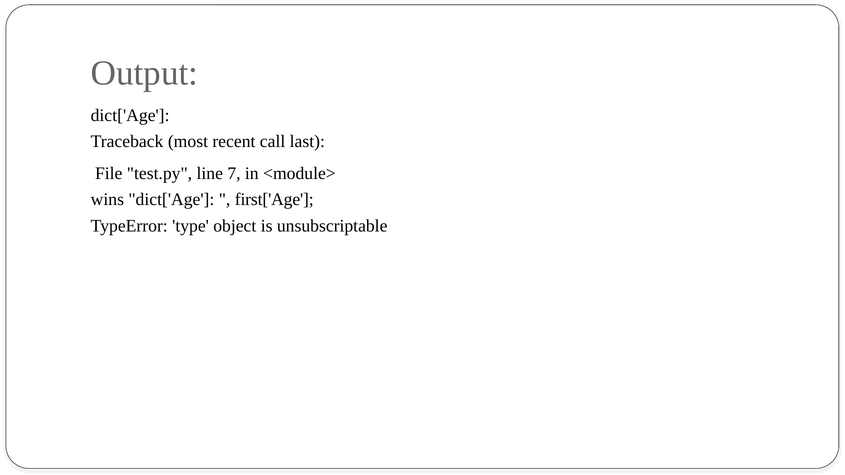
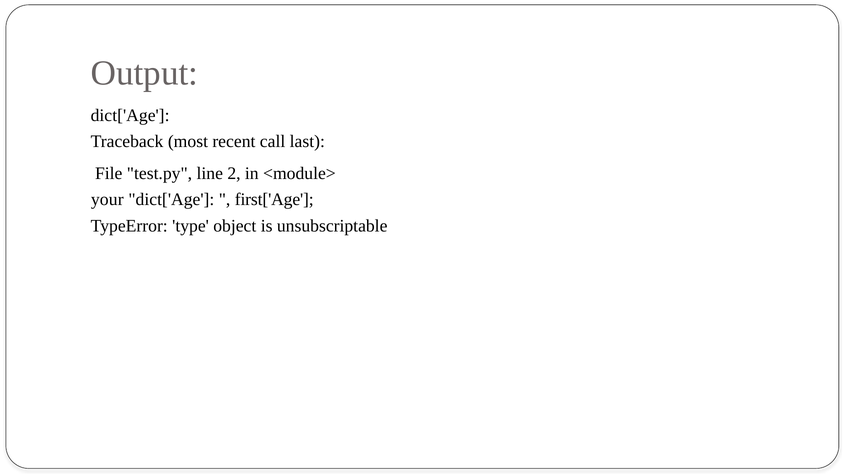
7: 7 -> 2
wins: wins -> your
